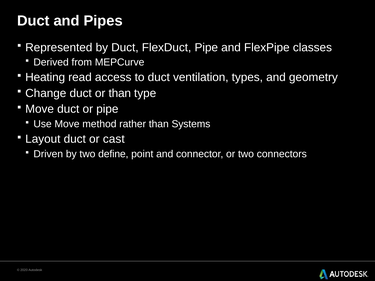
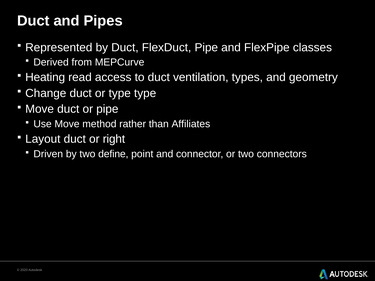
or than: than -> type
Systems: Systems -> Affiliates
cast: cast -> right
